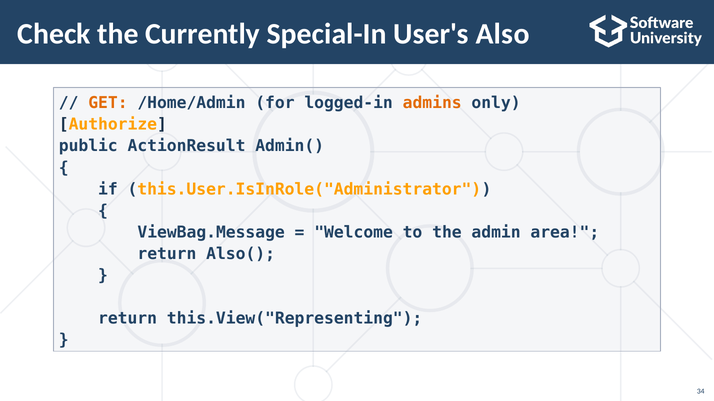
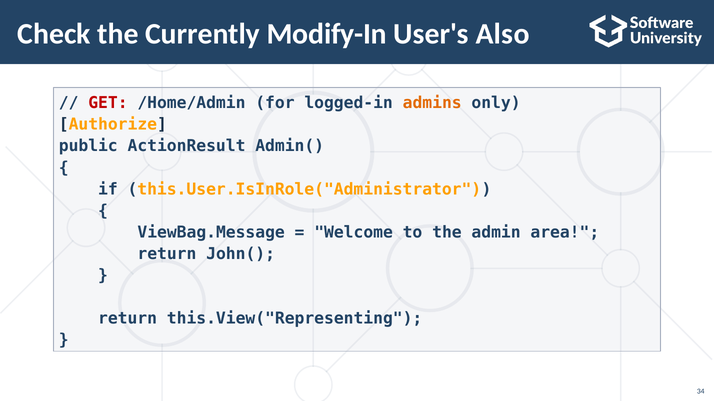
Special-In: Special-In -> Modify-In
GET colour: orange -> red
Also(: Also( -> John(
